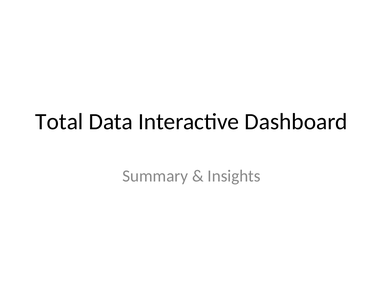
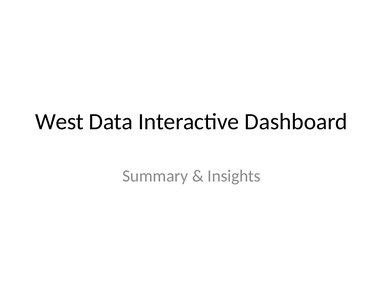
Total: Total -> West
